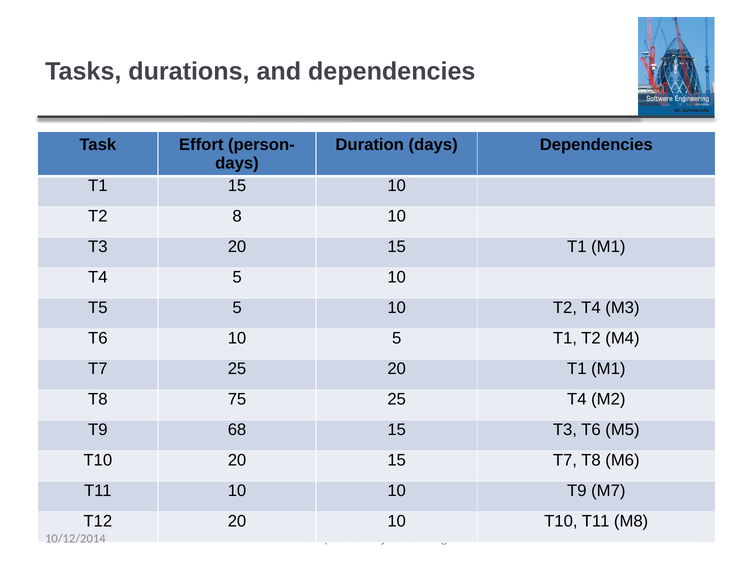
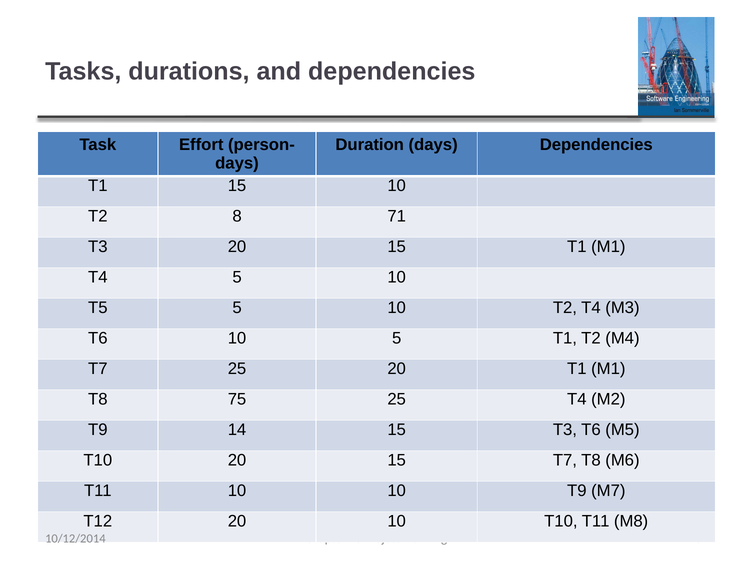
8 10: 10 -> 71
68: 68 -> 14
